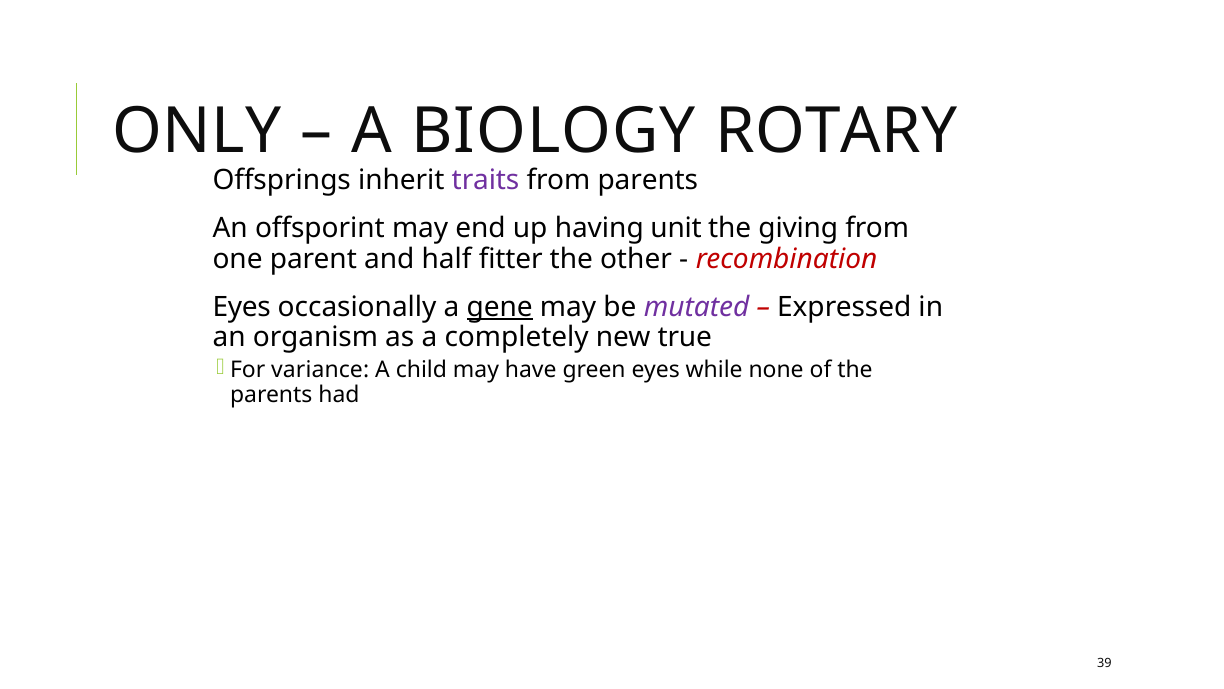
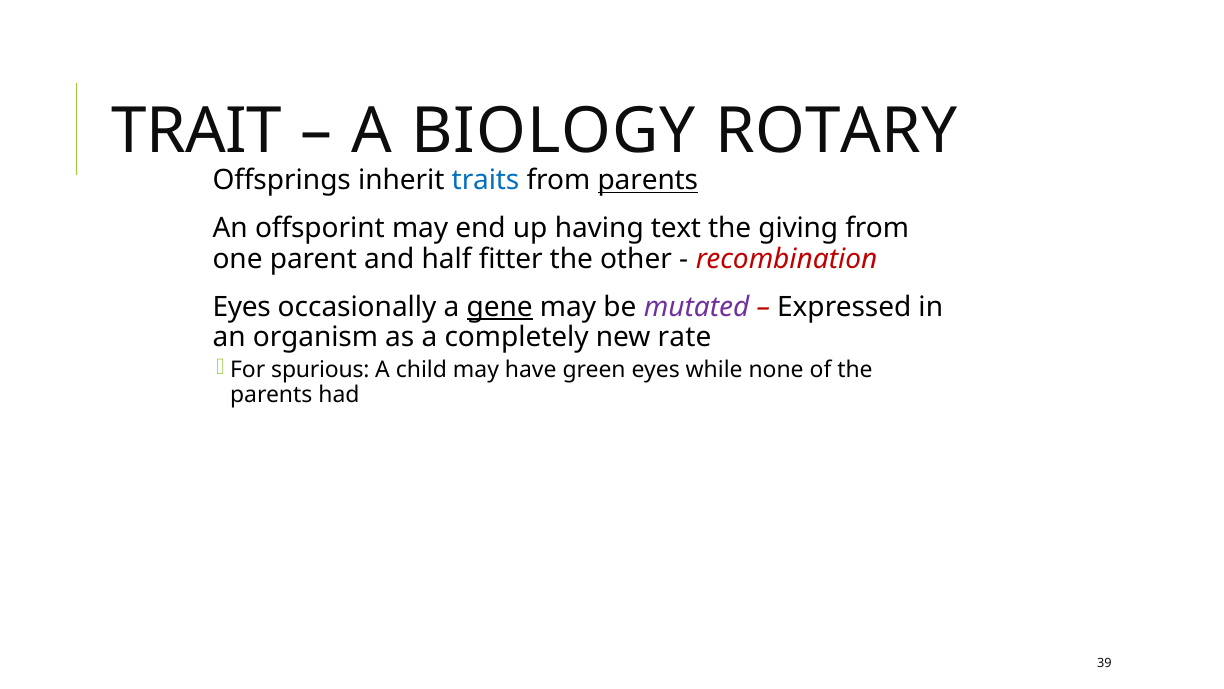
ONLY: ONLY -> TRAIT
traits colour: purple -> blue
parents at (648, 180) underline: none -> present
unit: unit -> text
true: true -> rate
variance: variance -> spurious
